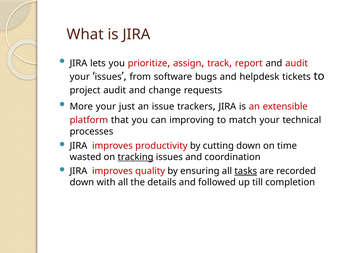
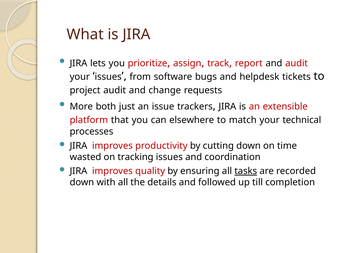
More your: your -> both
improving: improving -> elsewhere
tracking underline: present -> none
